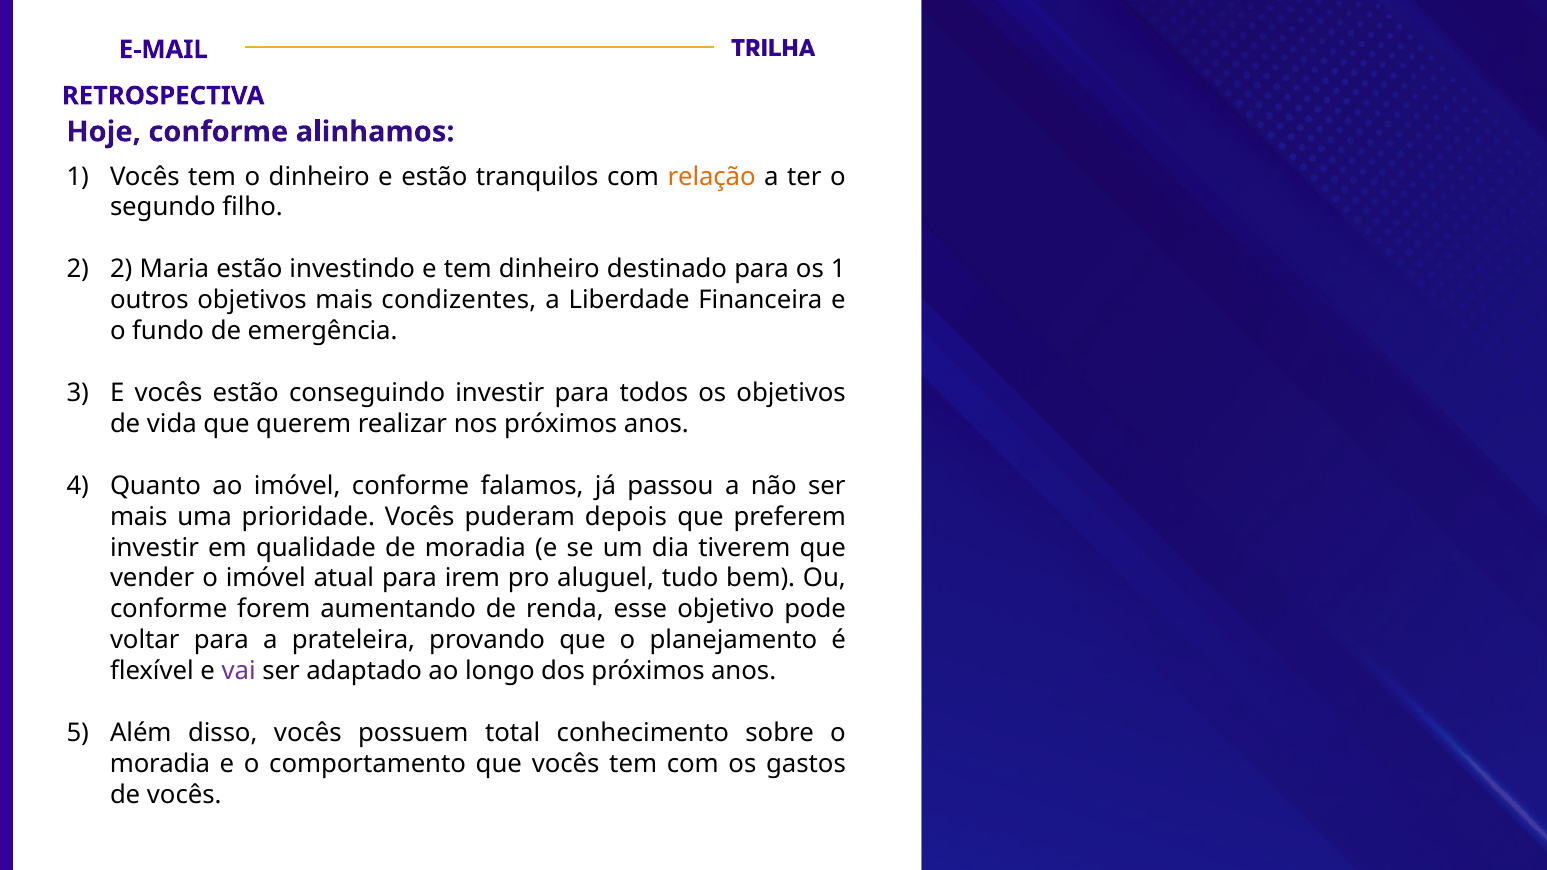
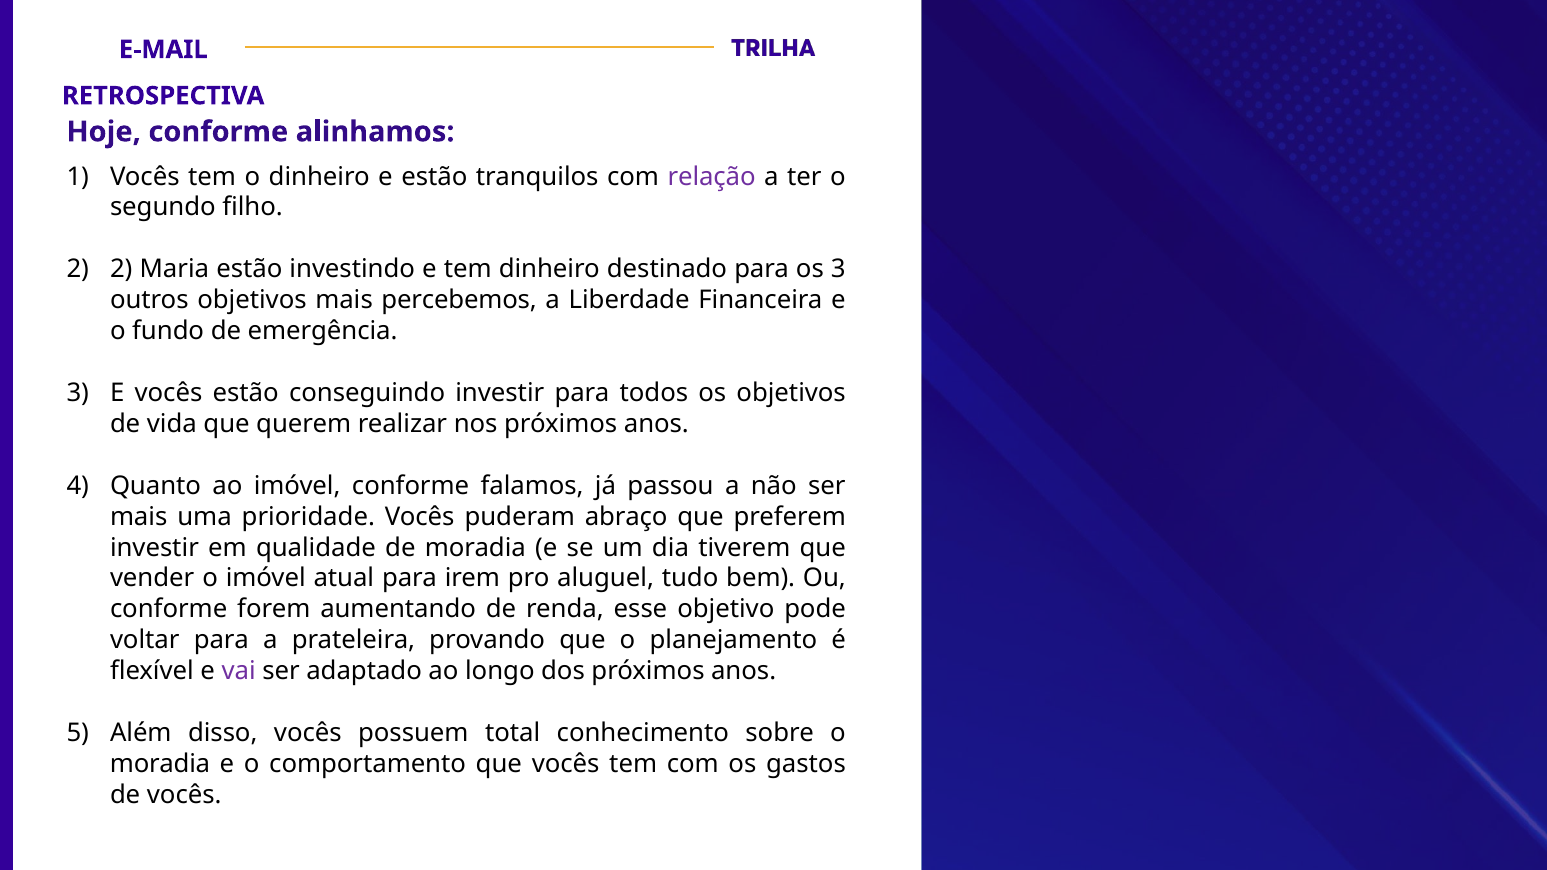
relação colour: orange -> purple
os 1: 1 -> 3
condizentes: condizentes -> percebemos
depois: depois -> abraço
